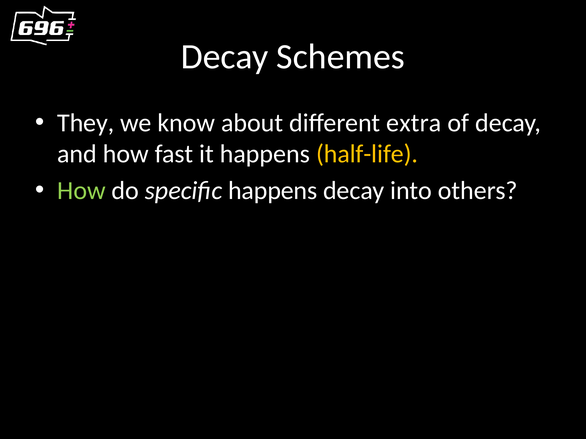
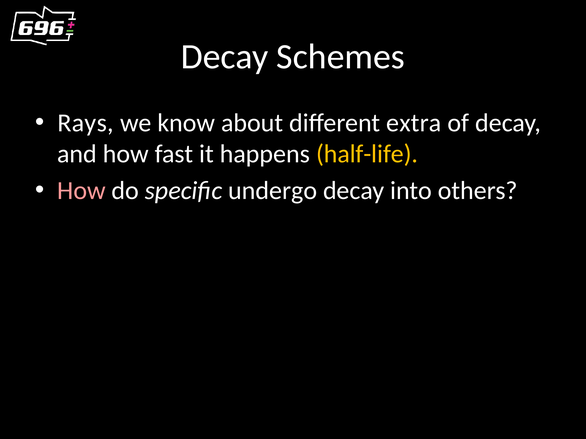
They: They -> Rays
How at (81, 191) colour: light green -> pink
specific happens: happens -> undergo
